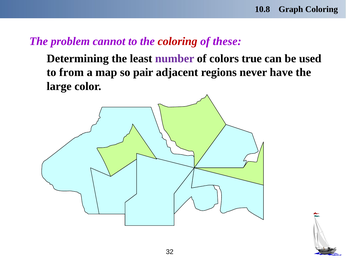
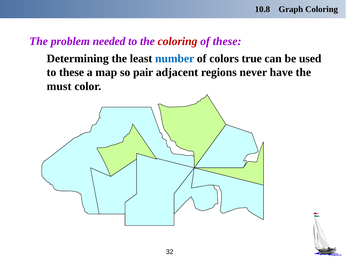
cannot: cannot -> needed
number colour: purple -> blue
to from: from -> these
large: large -> must
